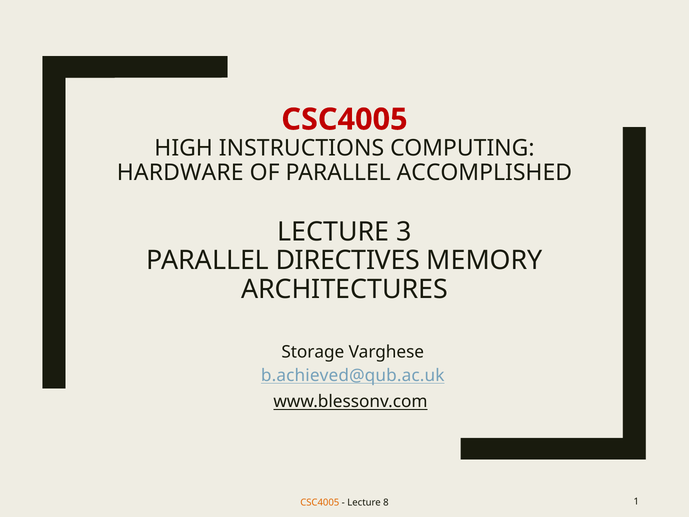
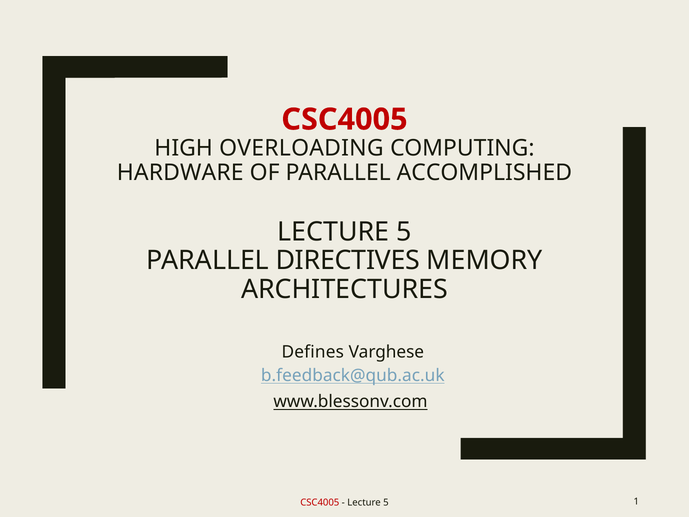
INSTRUCTIONS: INSTRUCTIONS -> OVERLOADING
3 at (404, 232): 3 -> 5
Storage: Storage -> Defines
b.achieved@qub.ac.uk: b.achieved@qub.ac.uk -> b.feedback@qub.ac.uk
CSC4005 at (320, 502) colour: orange -> red
8 at (386, 502): 8 -> 5
